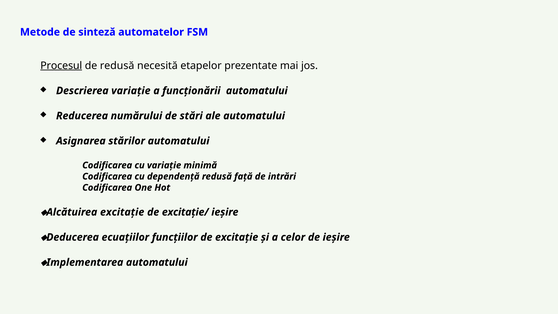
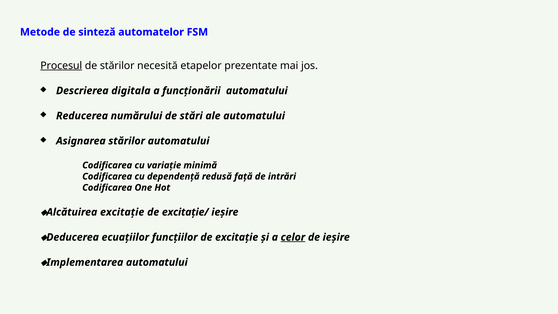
de redusă: redusă -> stărilor
Descrierea variaţie: variaţie -> digitala
celor underline: none -> present
